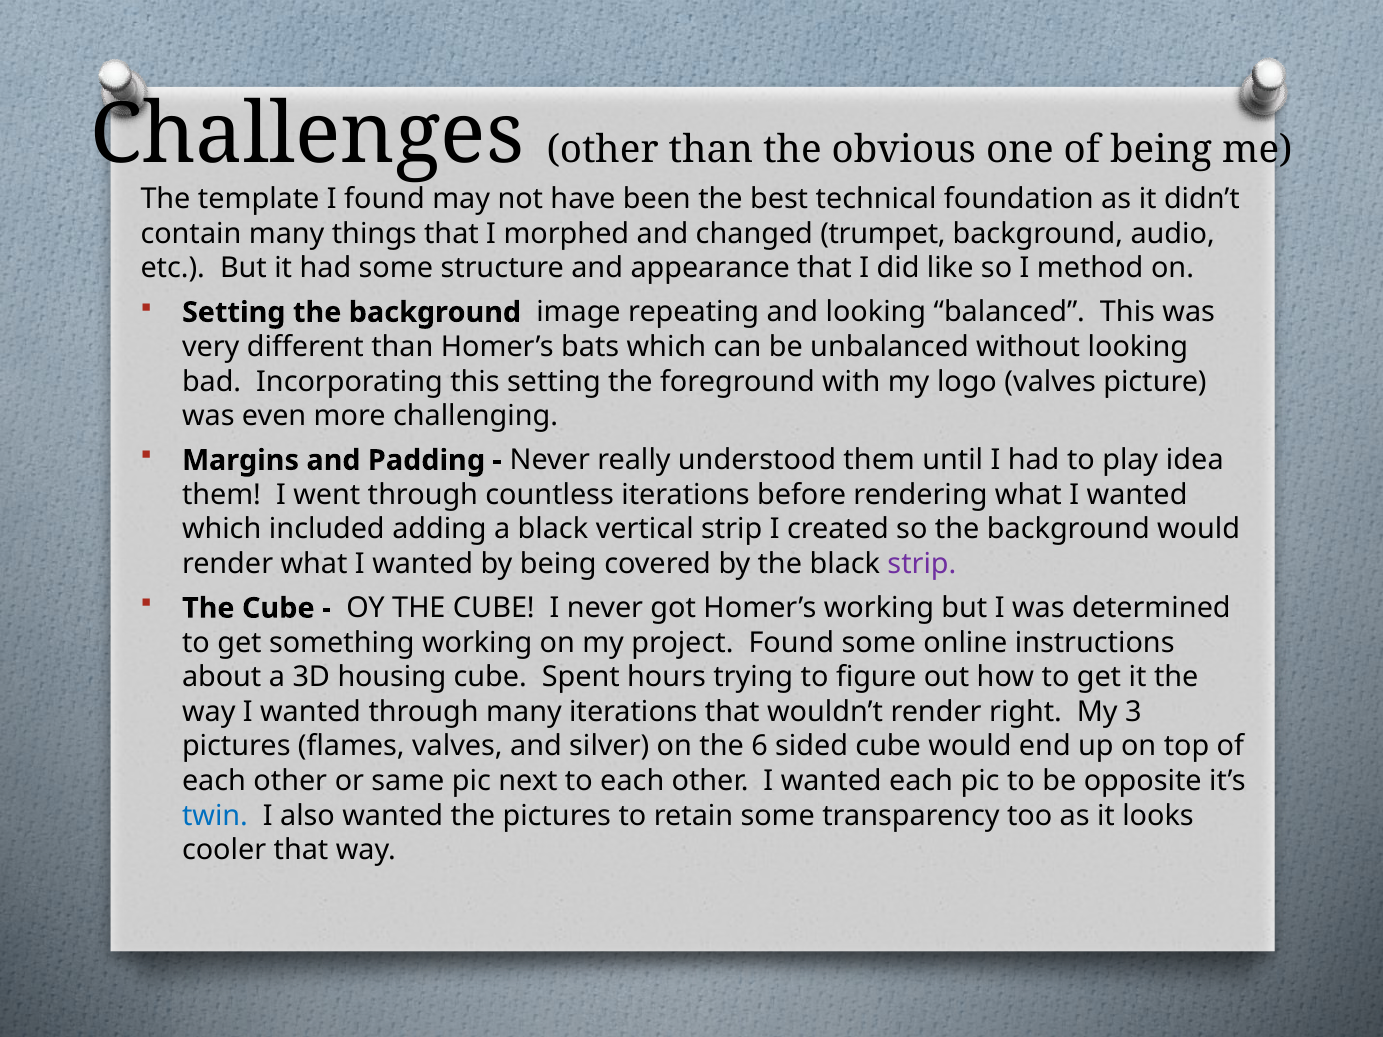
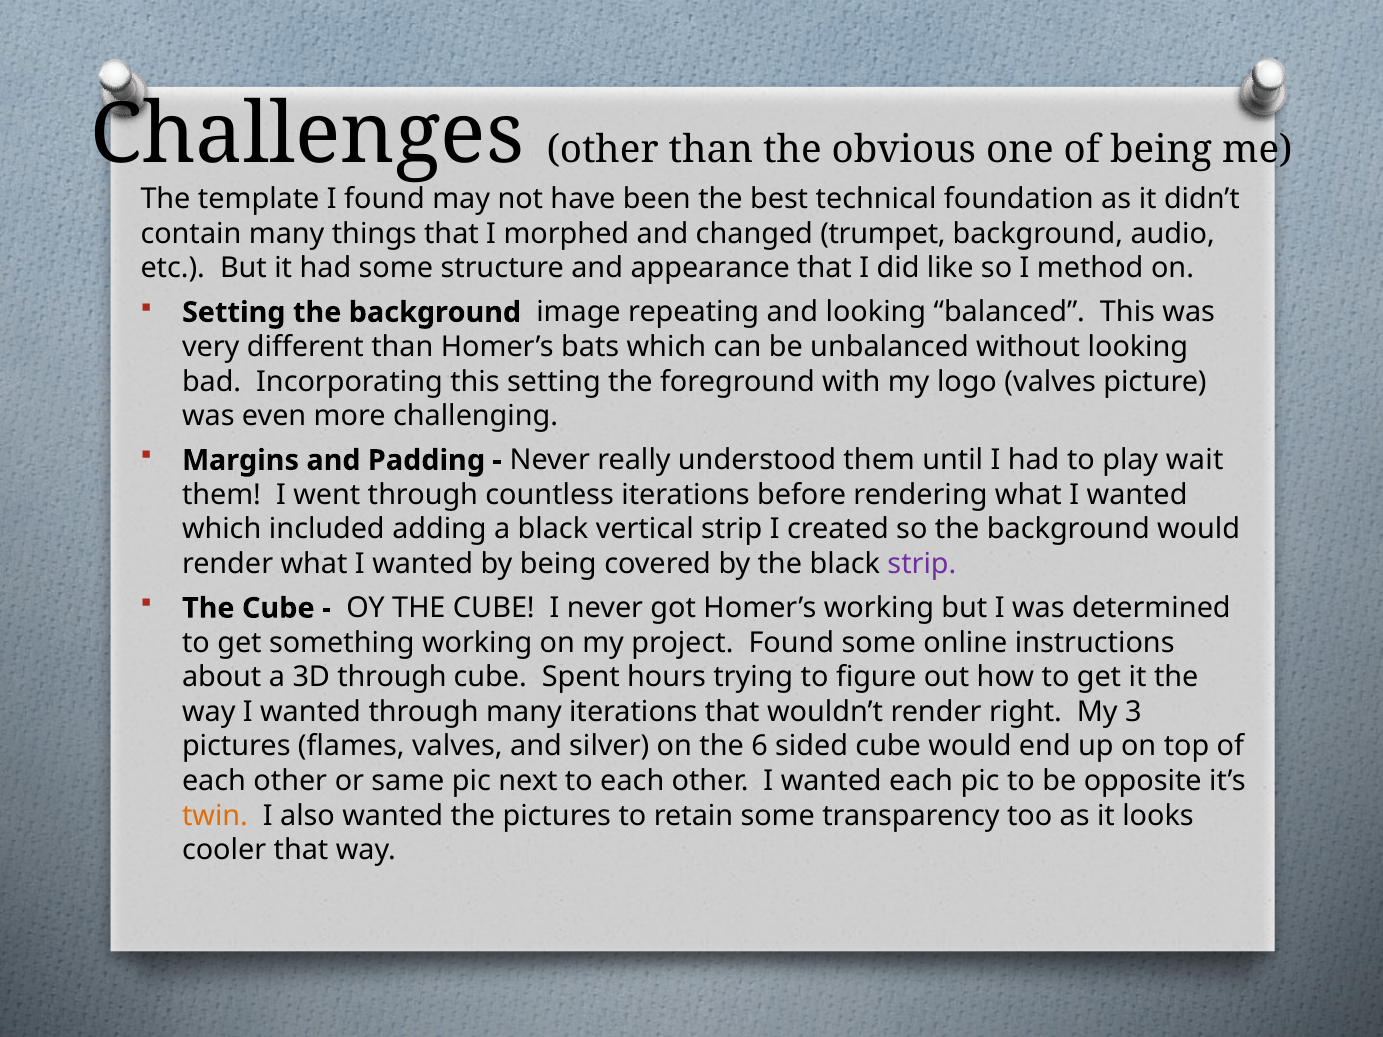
idea: idea -> wait
3D housing: housing -> through
twin colour: blue -> orange
